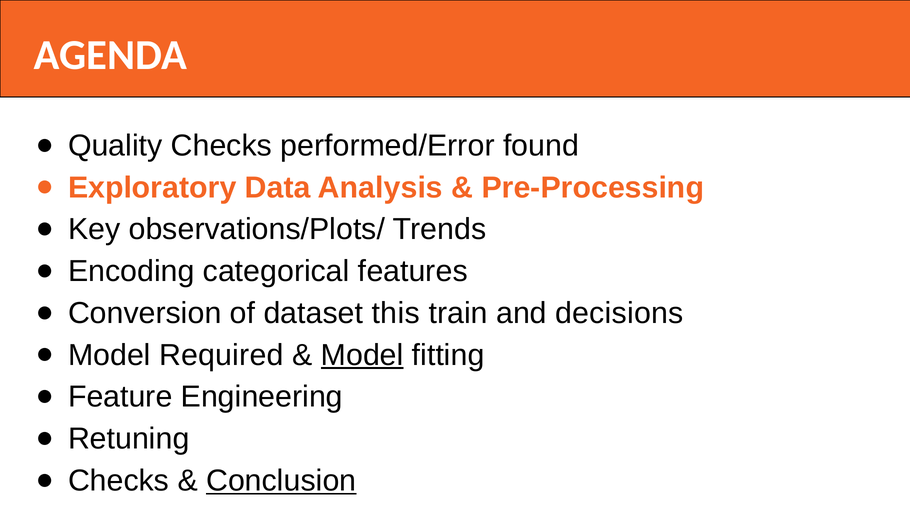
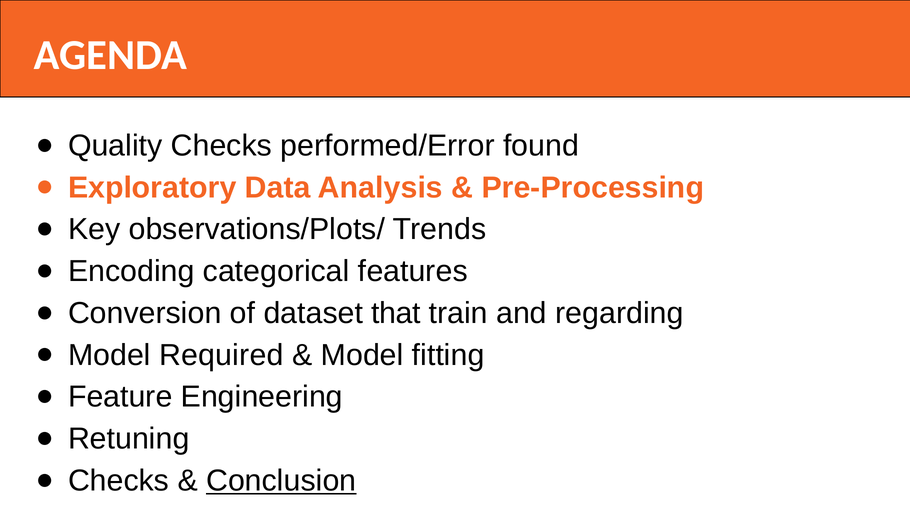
this: this -> that
decisions: decisions -> regarding
Model at (362, 355) underline: present -> none
